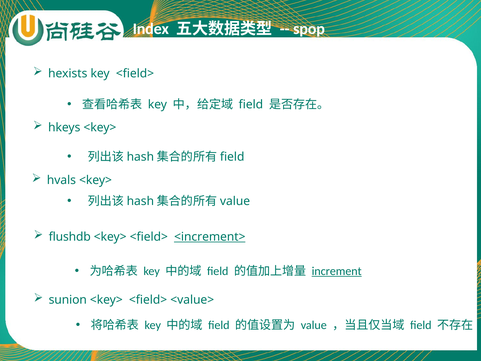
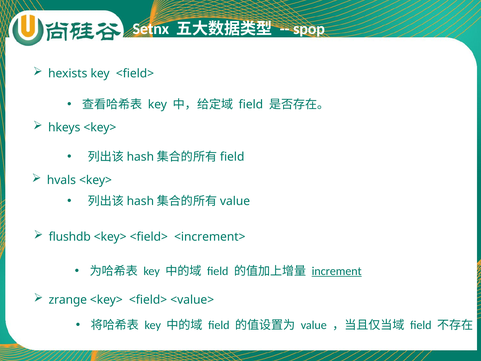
Index: Index -> Setnx
<increment> underline: present -> none
sunion: sunion -> zrange
